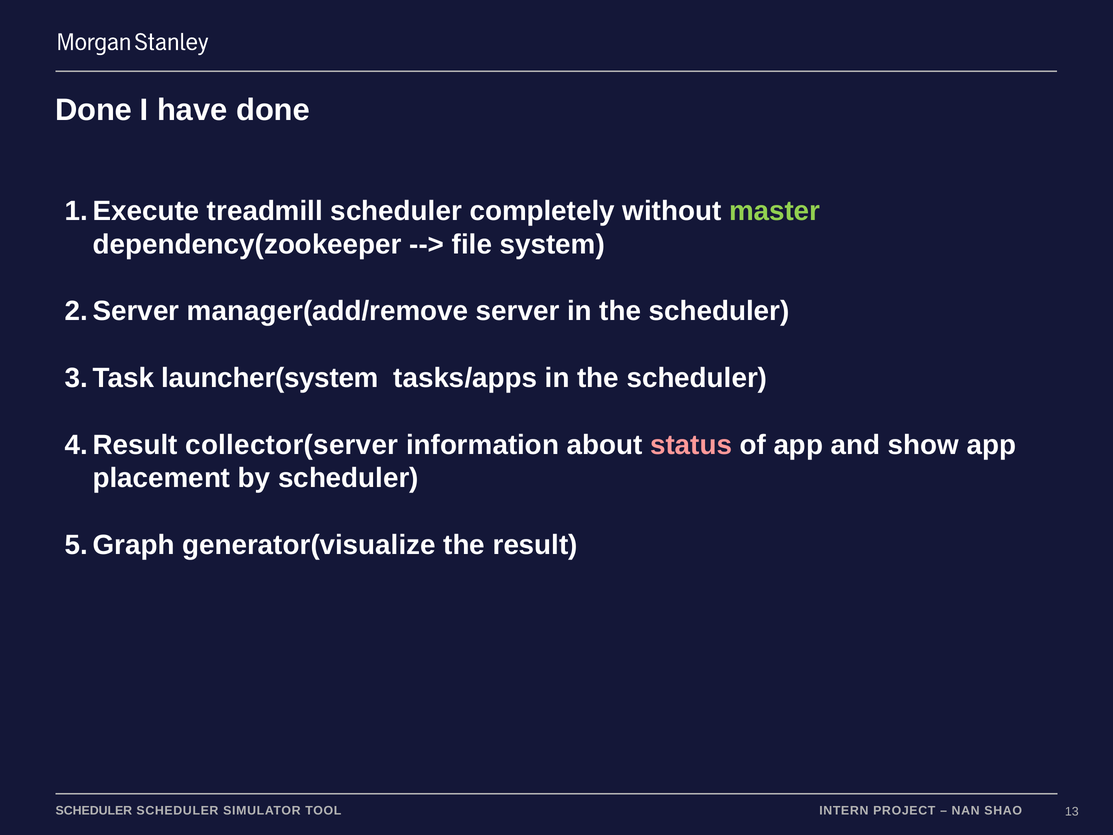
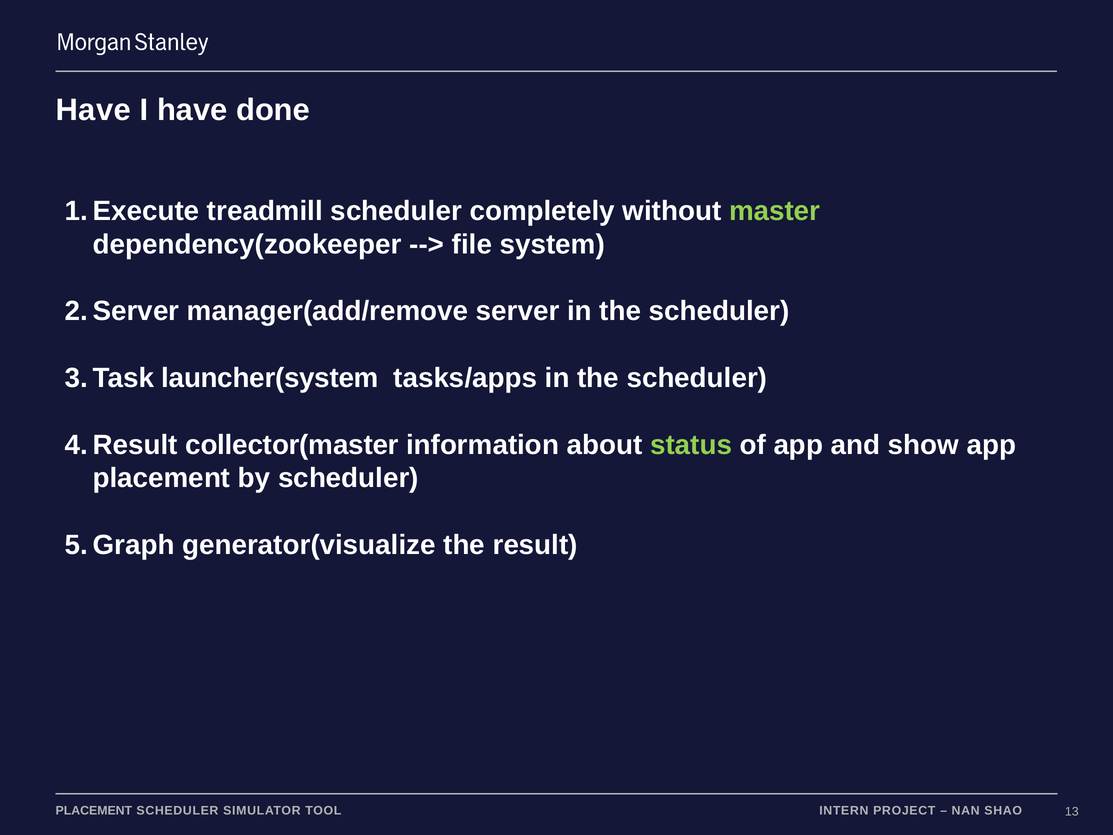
Done at (94, 110): Done -> Have
collector(server: collector(server -> collector(master
status colour: pink -> light green
SCHEDULER at (94, 811): SCHEDULER -> PLACEMENT
